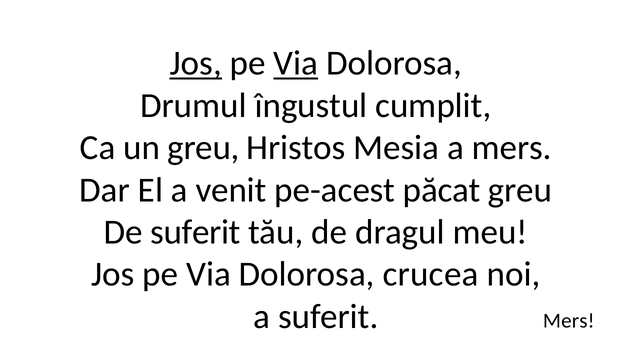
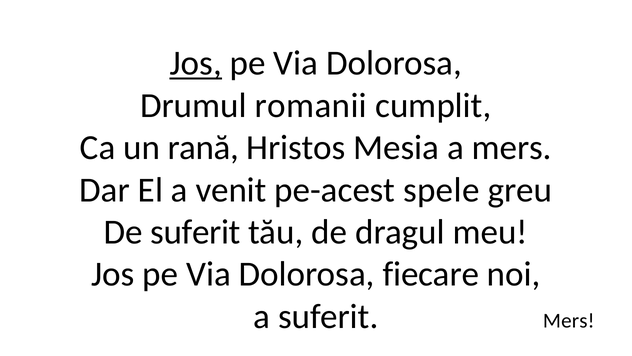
Via at (296, 63) underline: present -> none
îngustul: îngustul -> romanii
un greu: greu -> rană
păcat: păcat -> spele
crucea: crucea -> fiecare
